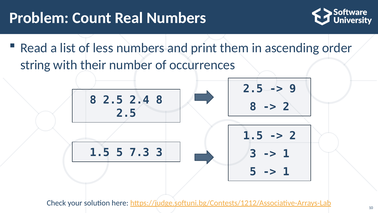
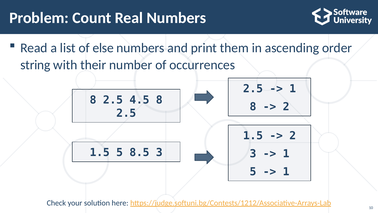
less: less -> else
9 at (293, 89): 9 -> 1
2.4: 2.4 -> 4.5
7.3: 7.3 -> 8.5
